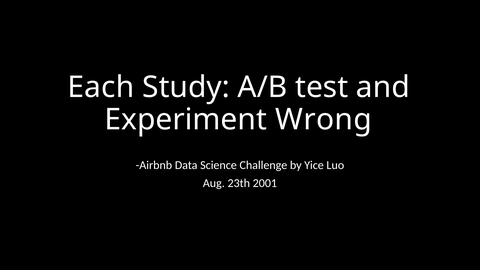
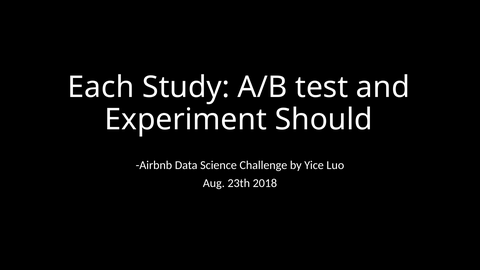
Wrong: Wrong -> Should
2001: 2001 -> 2018
